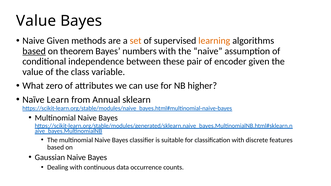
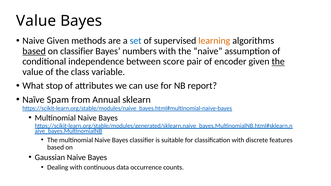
set colour: orange -> blue
on theorem: theorem -> classifier
these: these -> score
the at (278, 62) underline: none -> present
zero: zero -> stop
higher: higher -> report
Learn: Learn -> Spam
